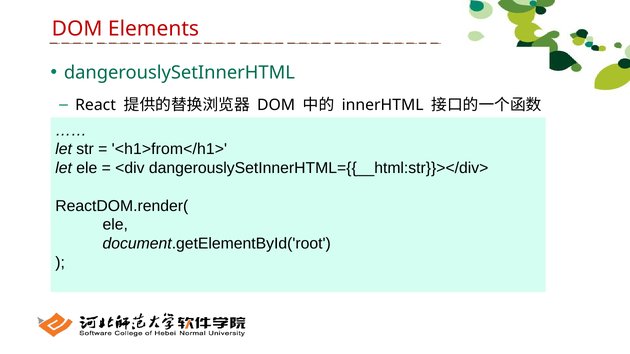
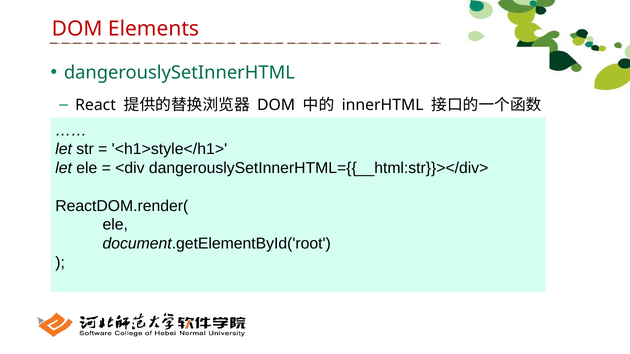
<h1>from</h1>: <h1>from</h1> -> <h1>style</h1>
